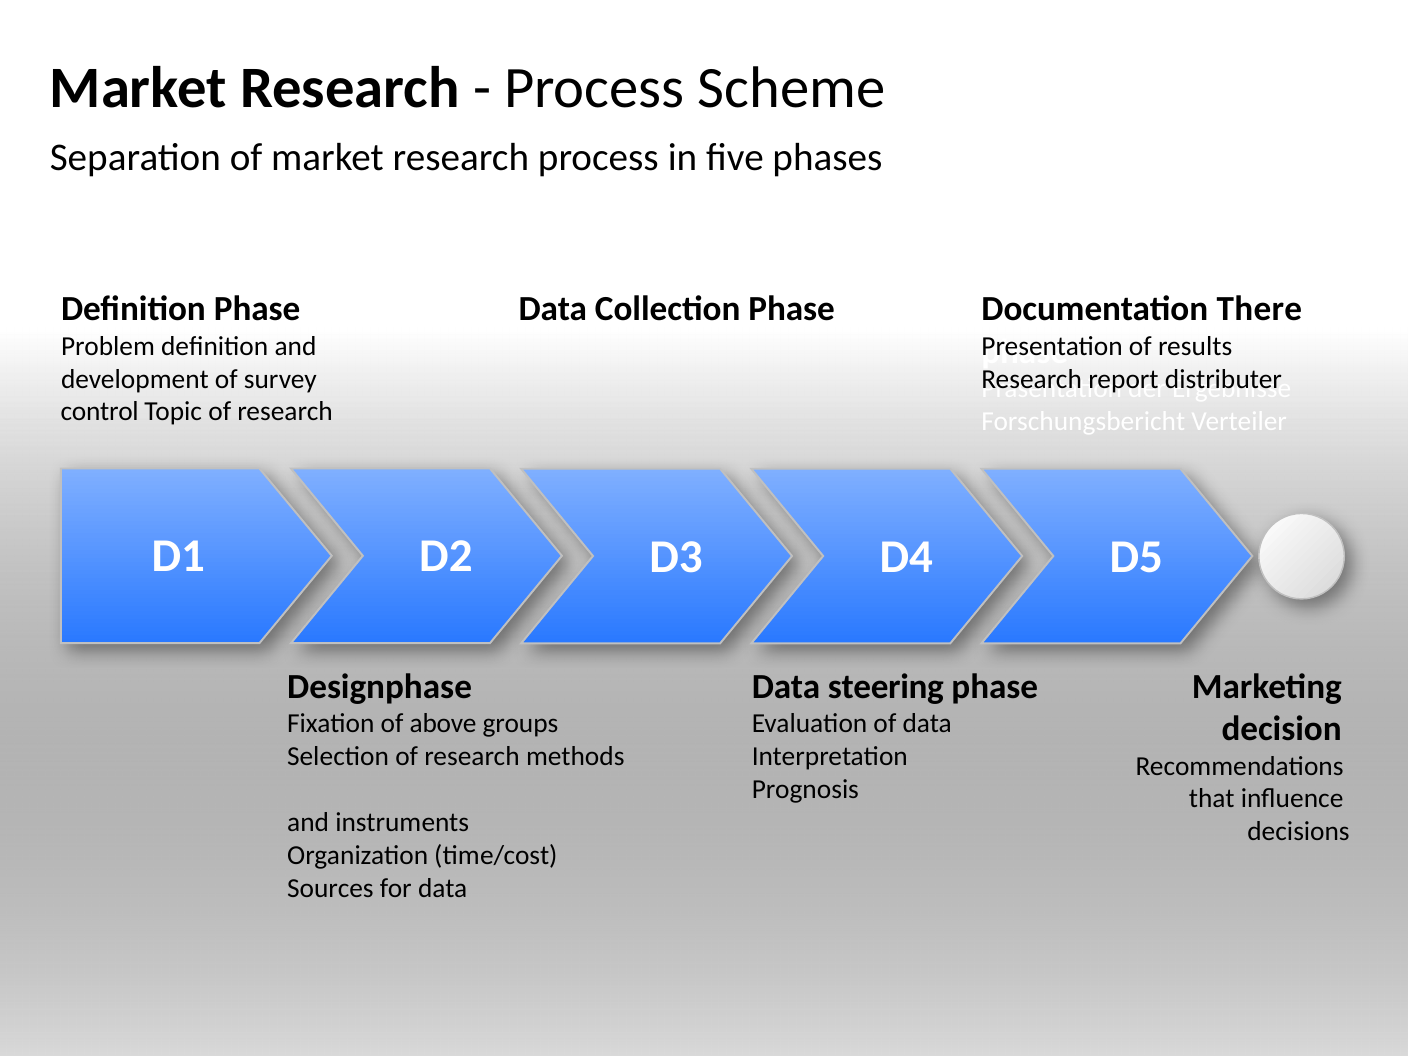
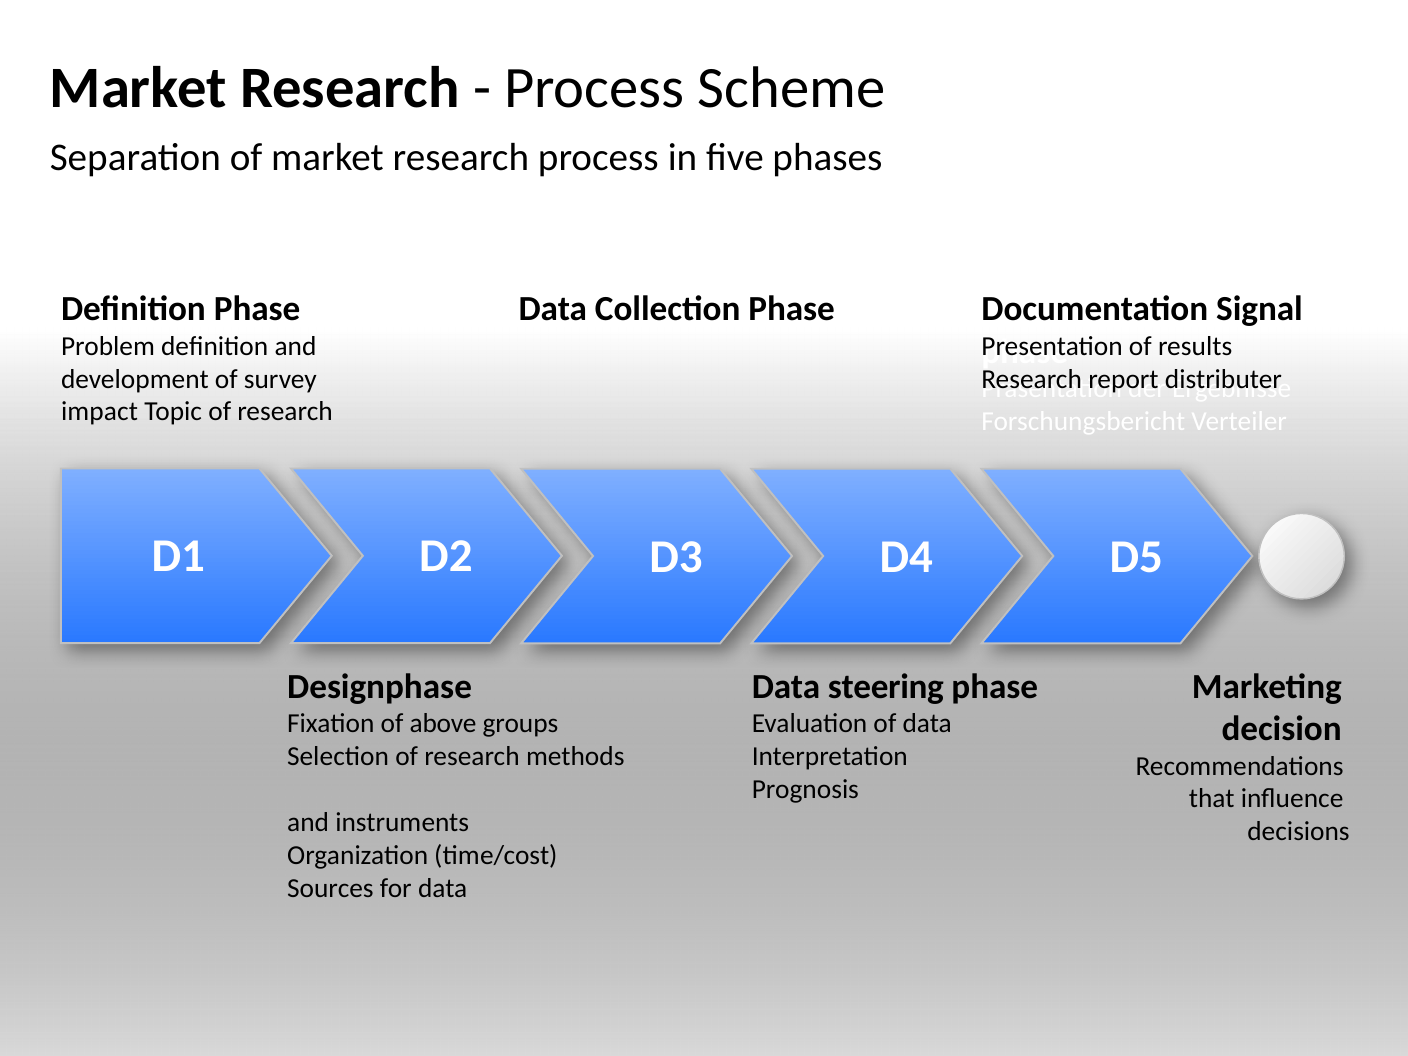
There: There -> Signal
control: control -> impact
